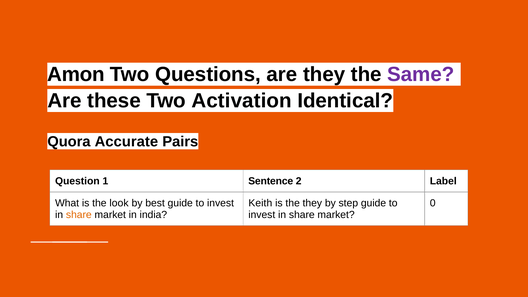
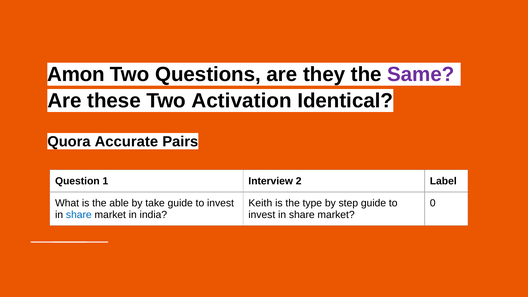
Sentence: Sentence -> Interview
look: look -> able
best: best -> take
the they: they -> type
share at (79, 215) colour: orange -> blue
